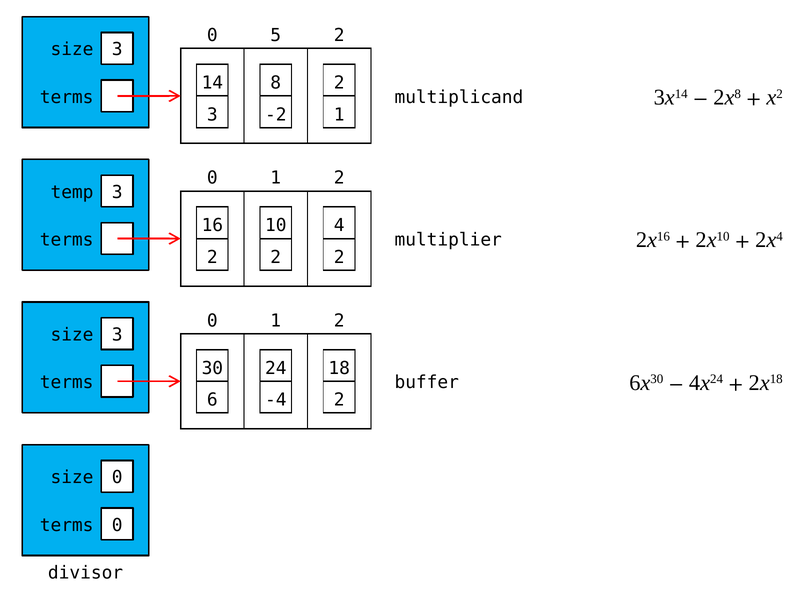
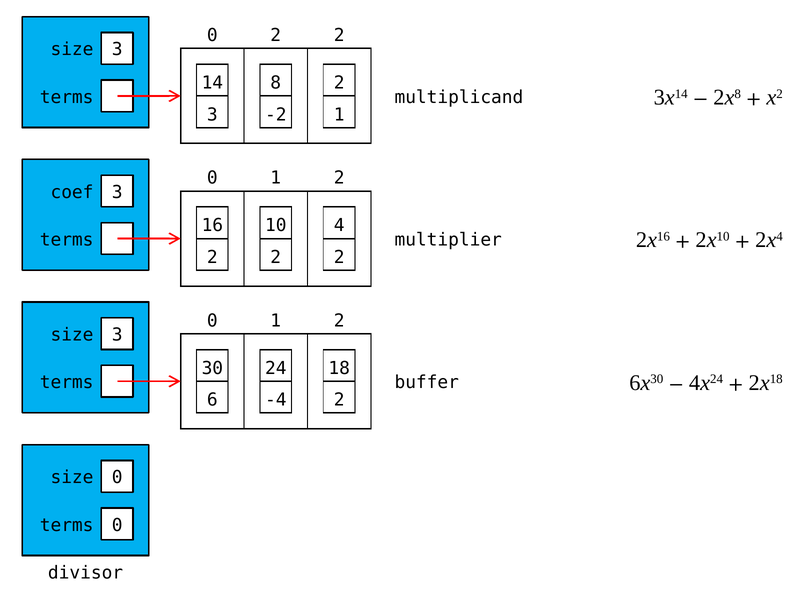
0 5: 5 -> 2
temp: temp -> coef
